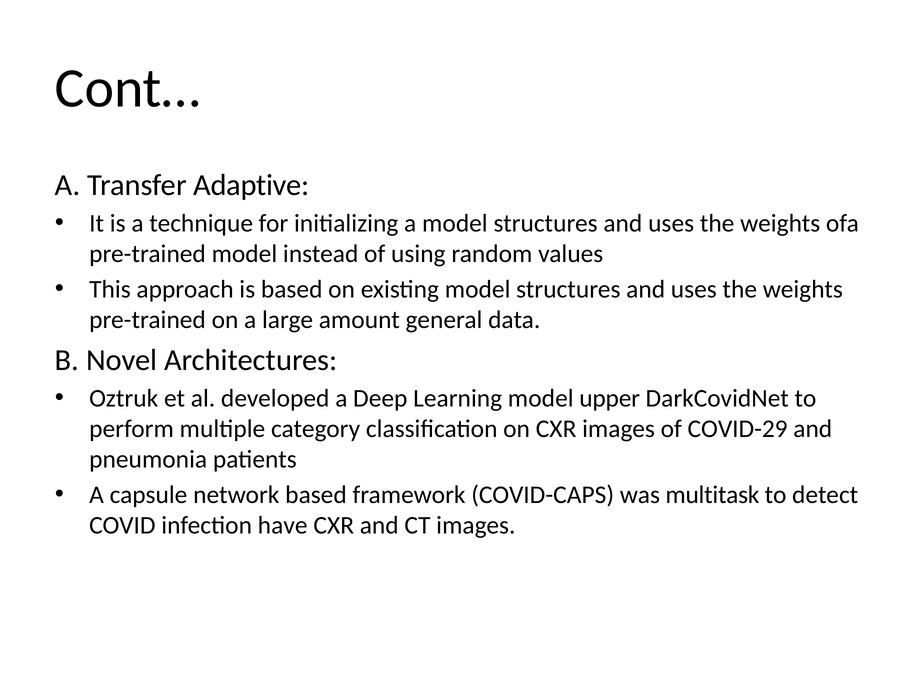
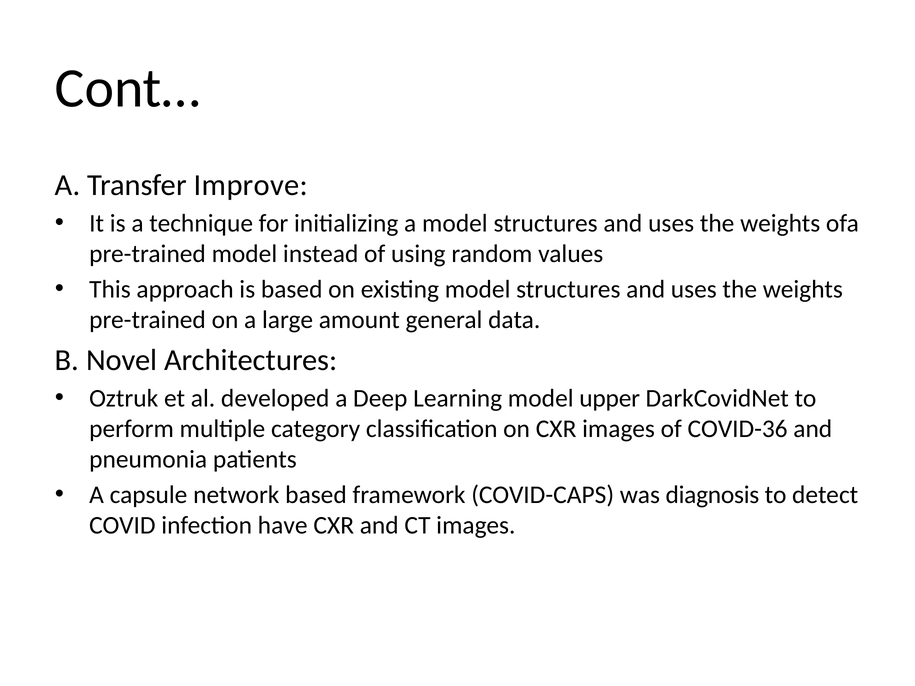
Adaptive: Adaptive -> Improve
COVID-29: COVID-29 -> COVID-36
multitask: multitask -> diagnosis
